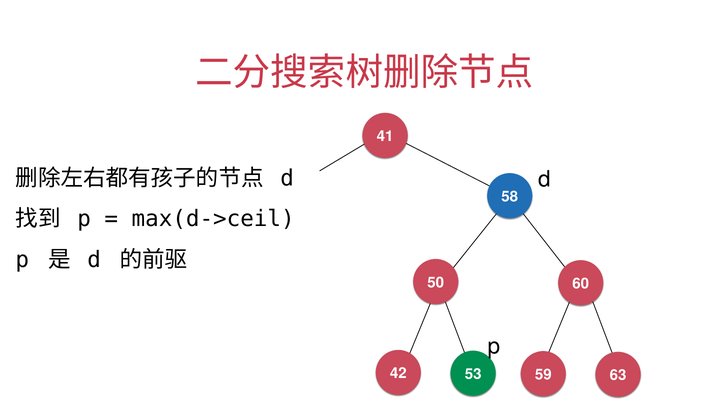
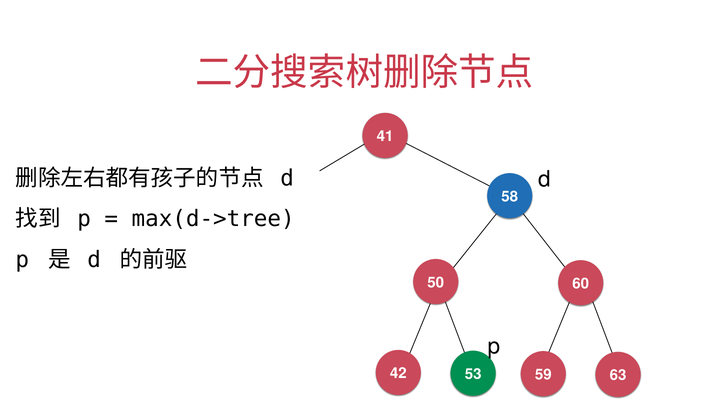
max(d->ceil: max(d->ceil -> max(d->tree
